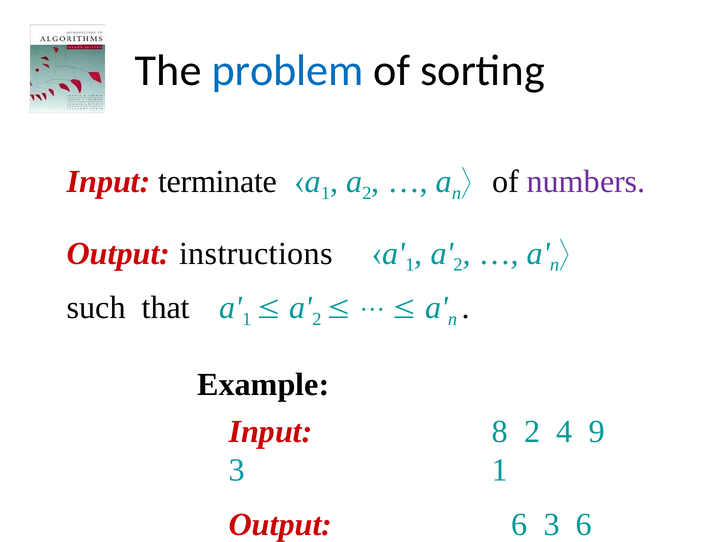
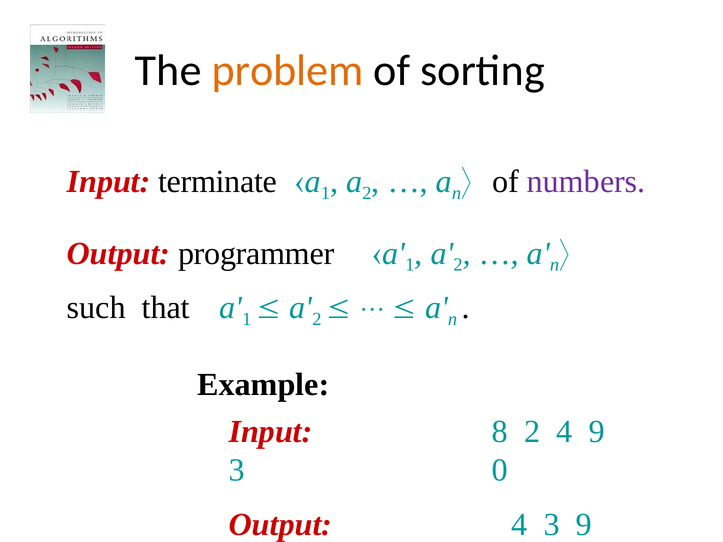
problem colour: blue -> orange
instructions: instructions -> programmer
3 1: 1 -> 0
Output 6: 6 -> 4
3 6: 6 -> 9
